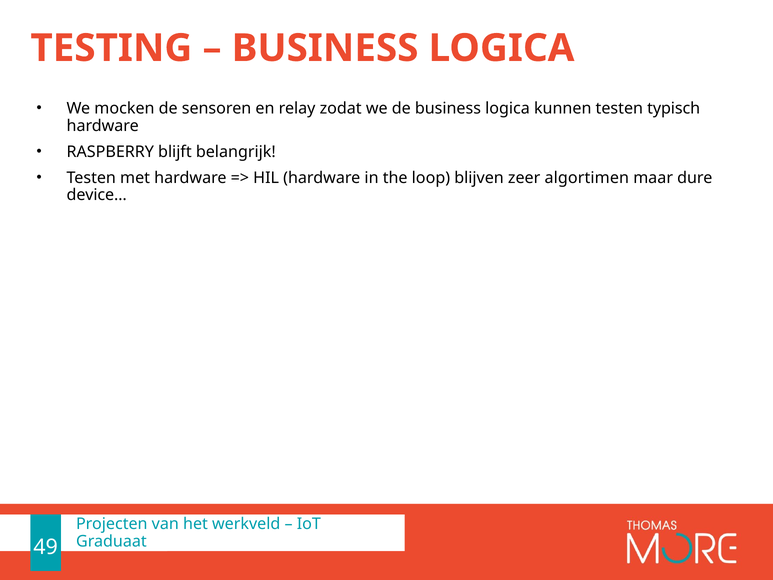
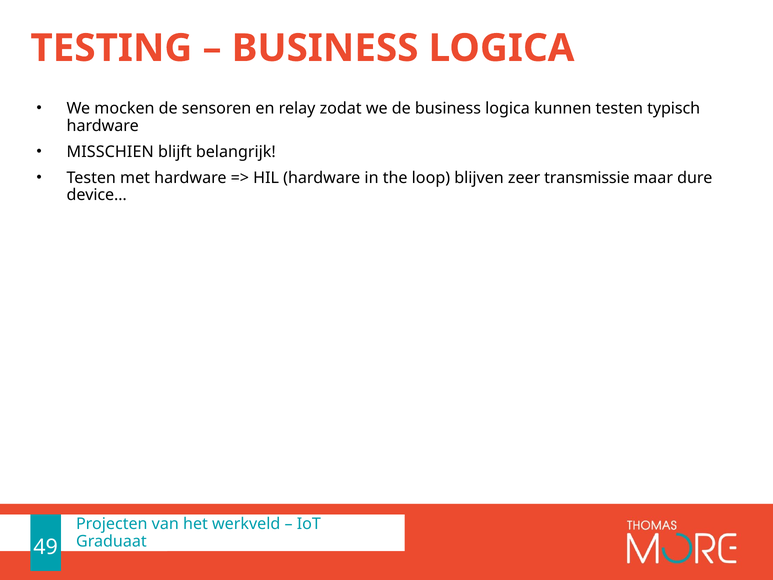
RASPBERRY: RASPBERRY -> MISSCHIEN
algortimen: algortimen -> transmissie
